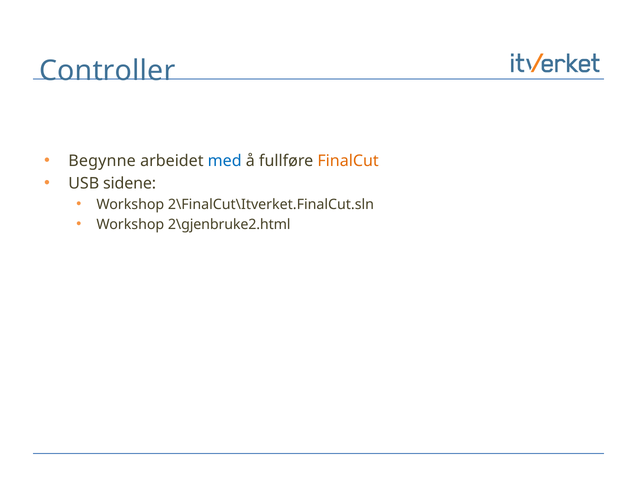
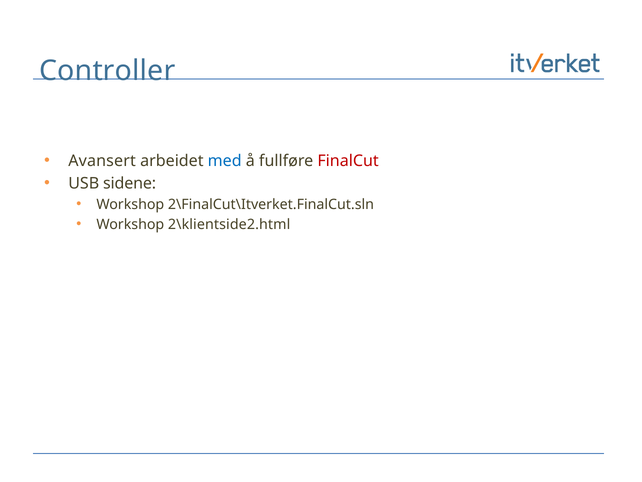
Begynne: Begynne -> Avansert
FinalCut colour: orange -> red
2\gjenbruke2.html: 2\gjenbruke2.html -> 2\klientside2.html
